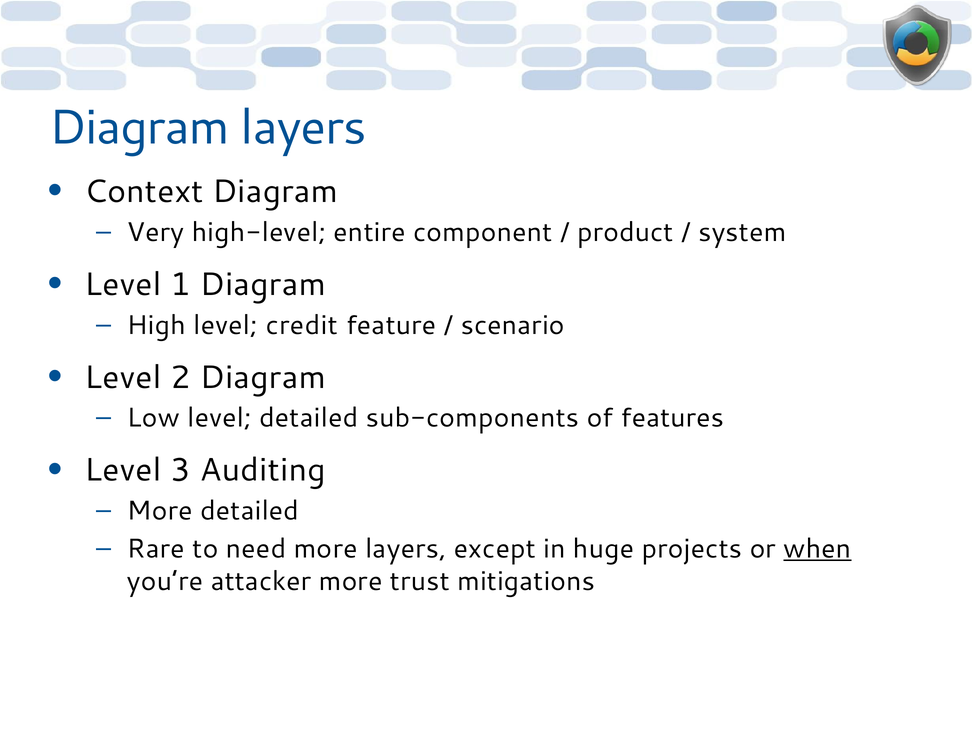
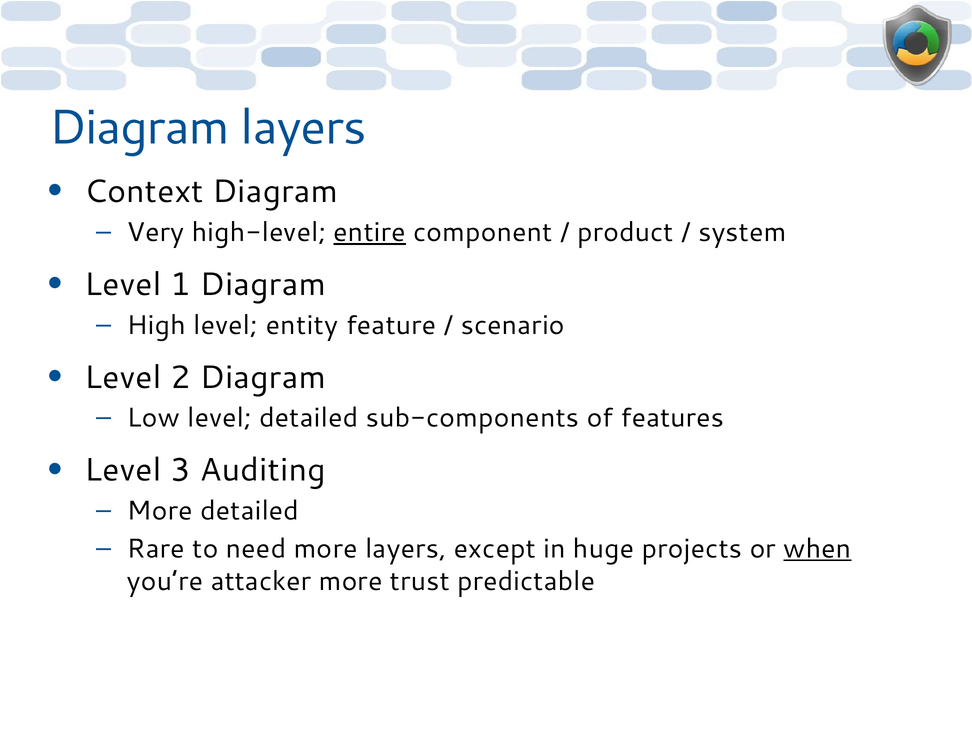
entire underline: none -> present
credit: credit -> entity
mitigations: mitigations -> predictable
